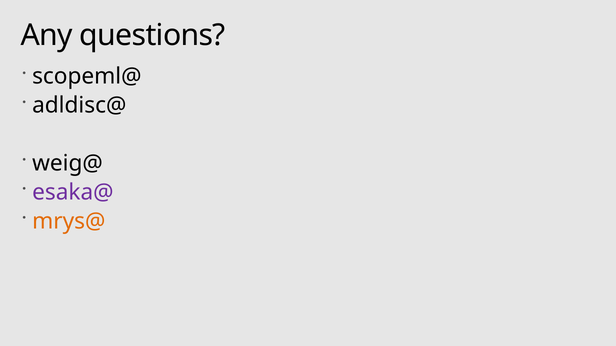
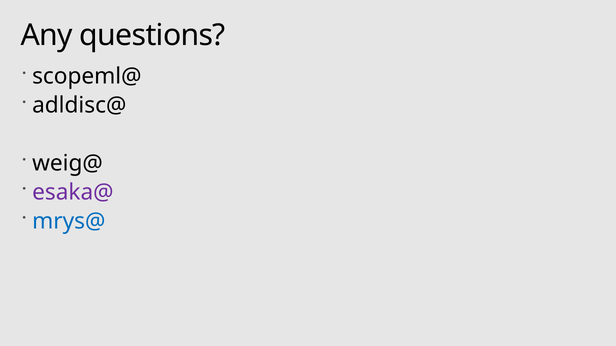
mrys@ colour: orange -> blue
